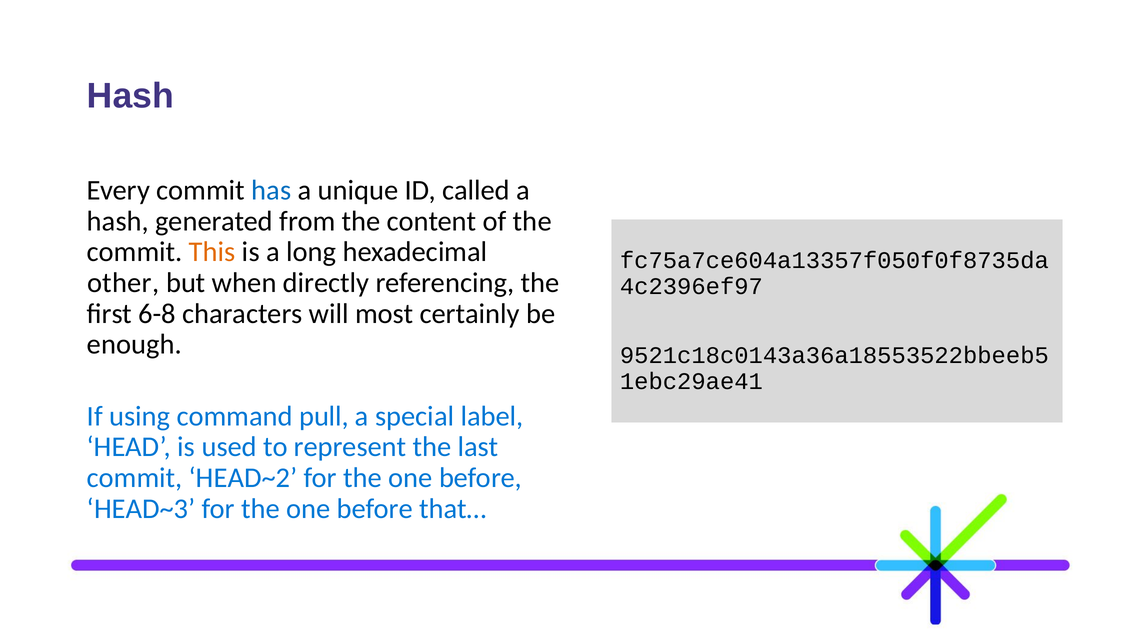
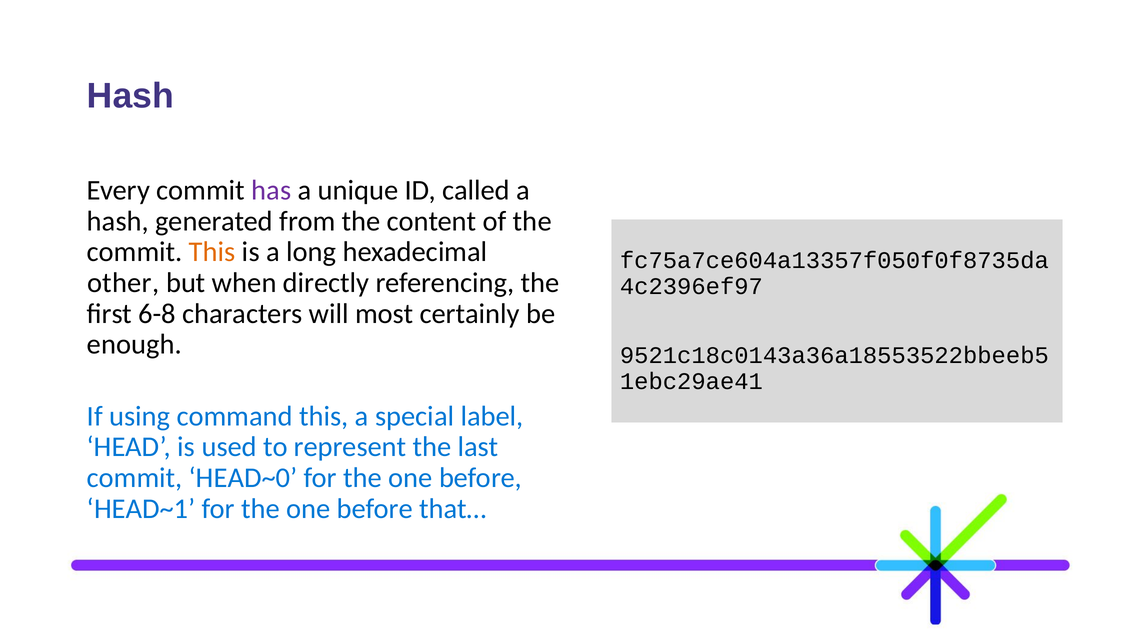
has colour: blue -> purple
command pull: pull -> this
HEAD~2: HEAD~2 -> HEAD~0
HEAD~3: HEAD~3 -> HEAD~1
